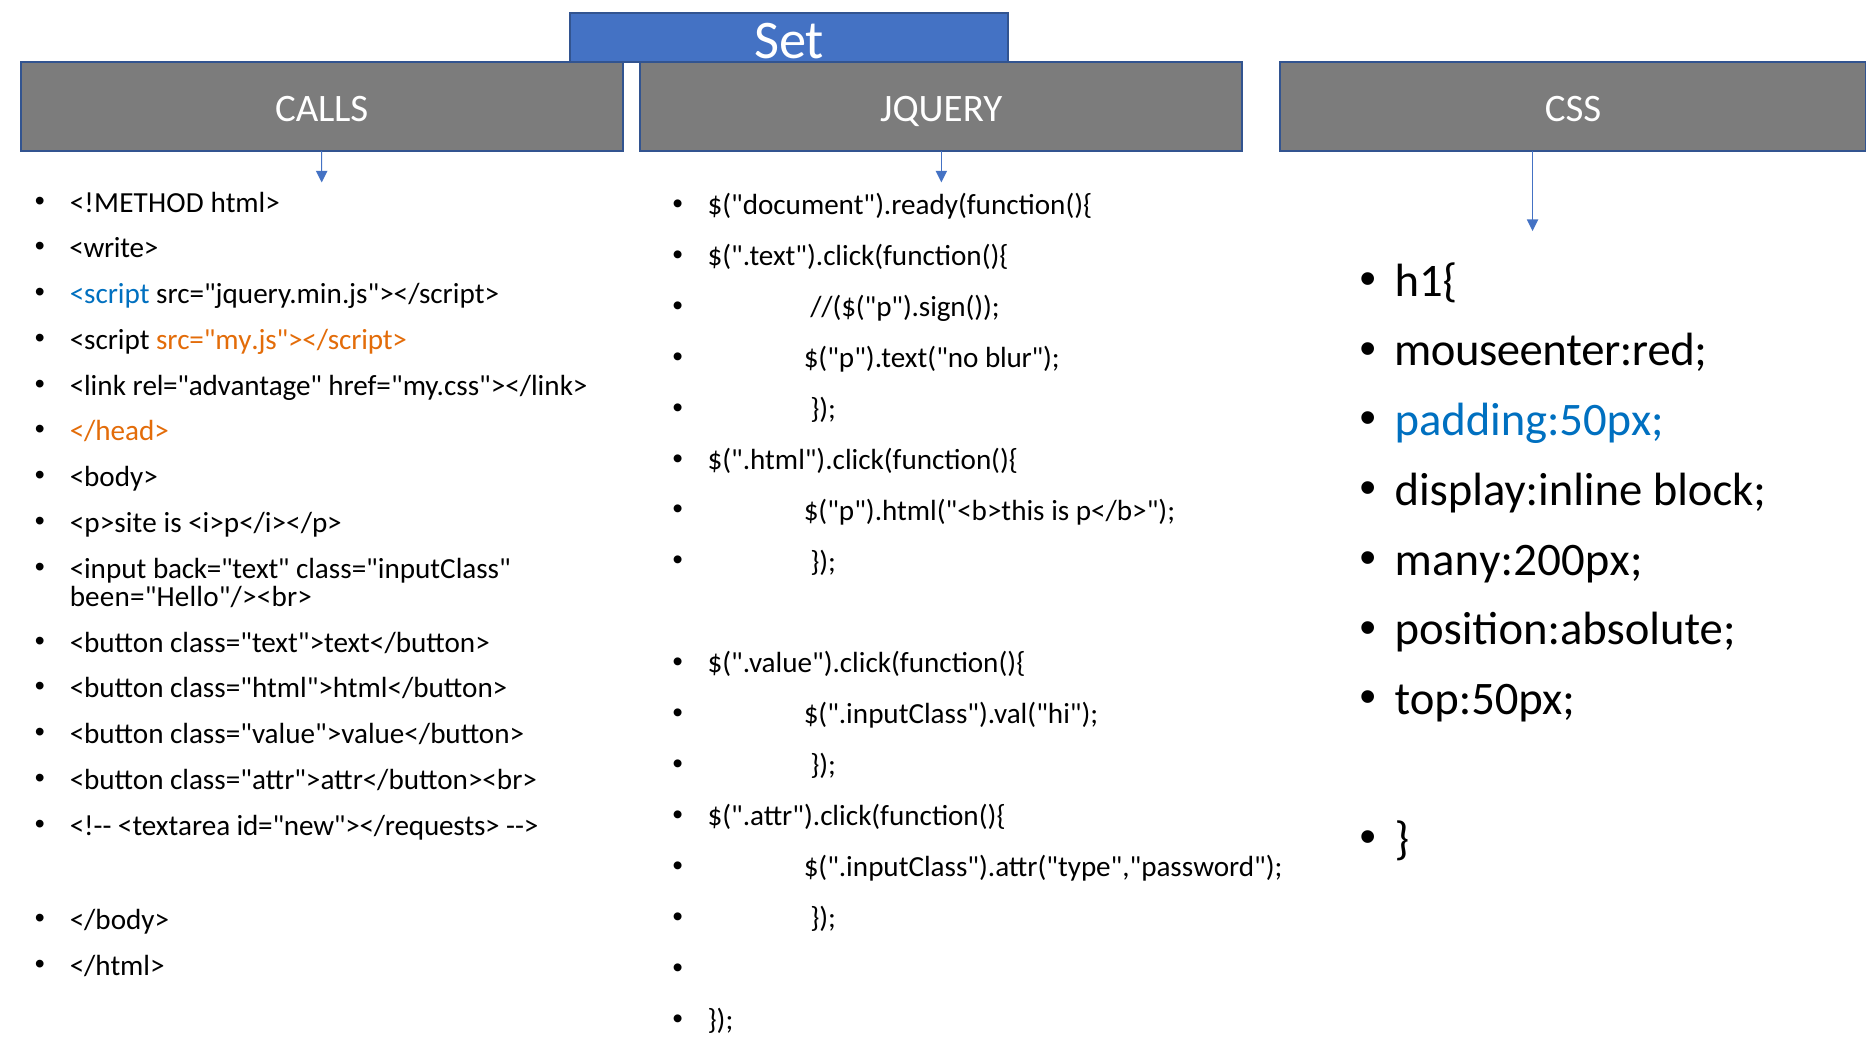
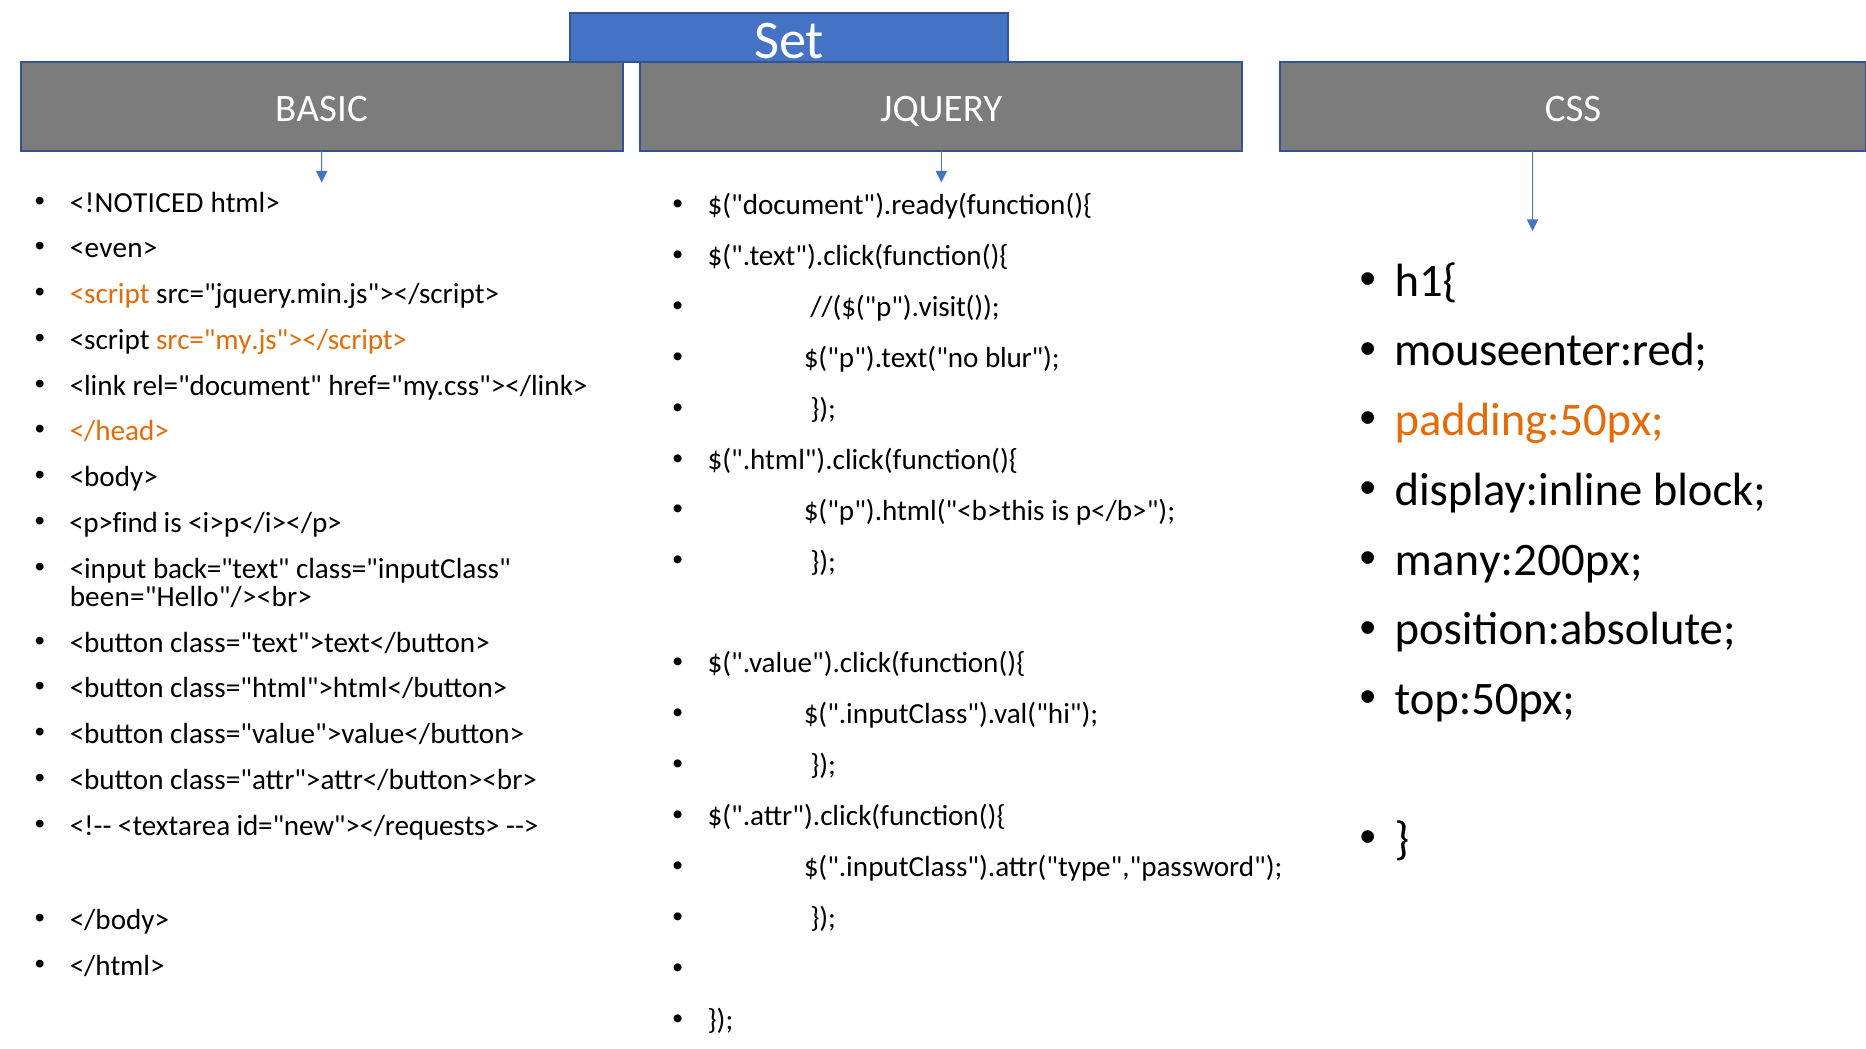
CALLS: CALLS -> BASIC
<!METHOD: <!METHOD -> <!NOTICED
<write>: <write> -> <even>
<script at (110, 294) colour: blue -> orange
//($("p").sign(: //($("p").sign( -> //($("p").visit(
rel="advantage: rel="advantage -> rel="document
padding:50px colour: blue -> orange
<p>site: <p>site -> <p>find
